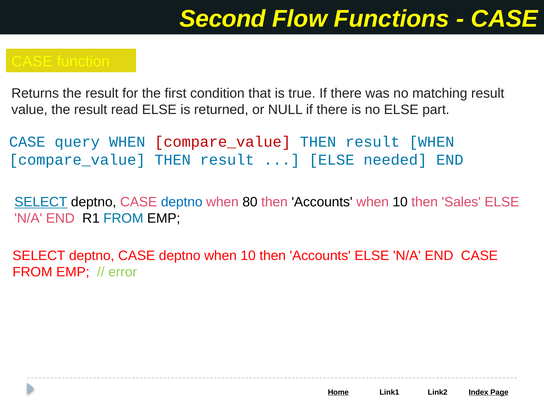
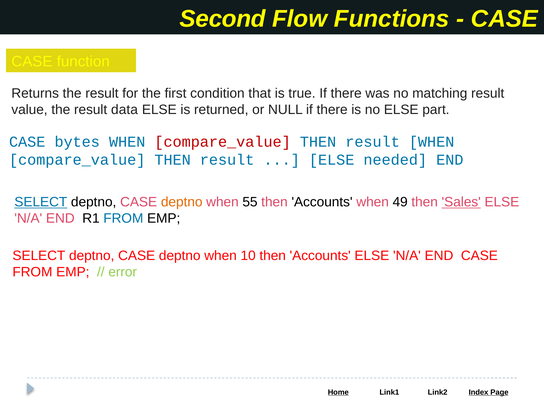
read: read -> data
query: query -> bytes
deptno at (182, 202) colour: blue -> orange
80: 80 -> 55
Accounts when 10: 10 -> 49
Sales underline: none -> present
